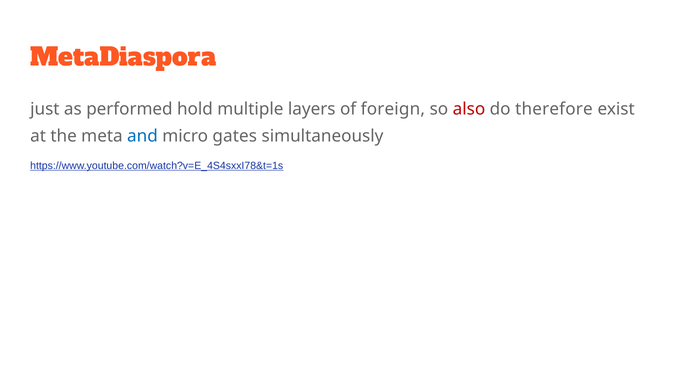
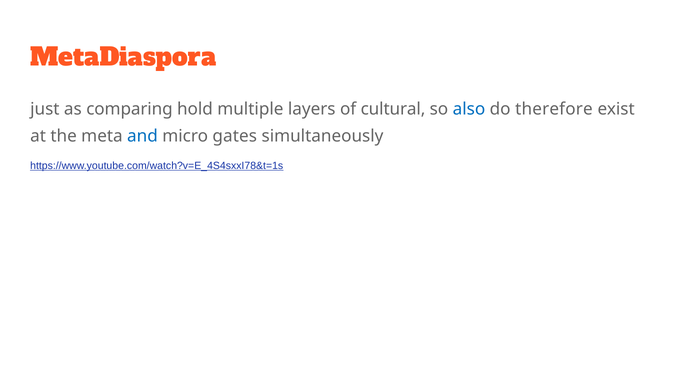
performed: performed -> comparing
foreign: foreign -> cultural
also colour: red -> blue
